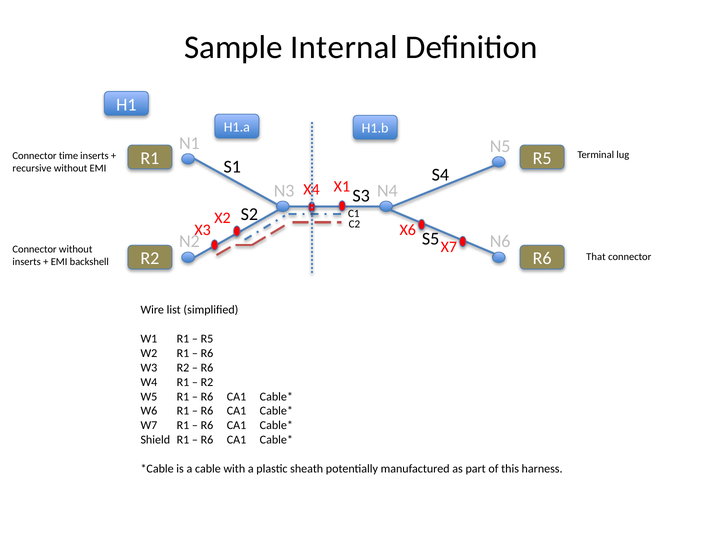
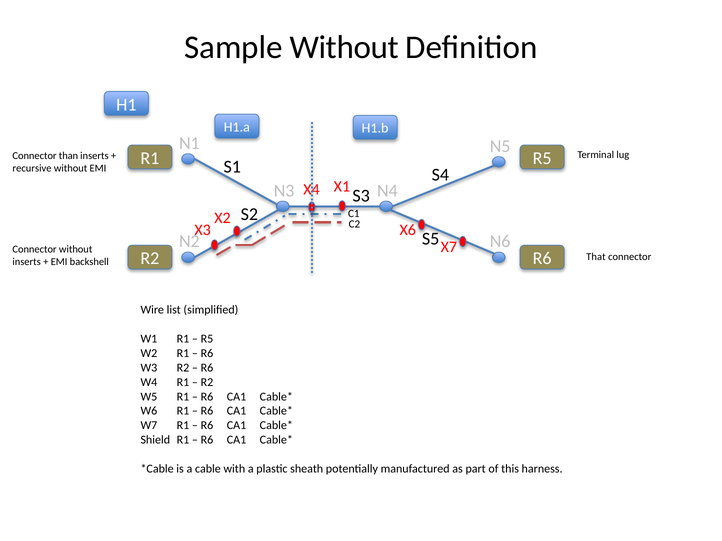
Sample Internal: Internal -> Without
time: time -> than
